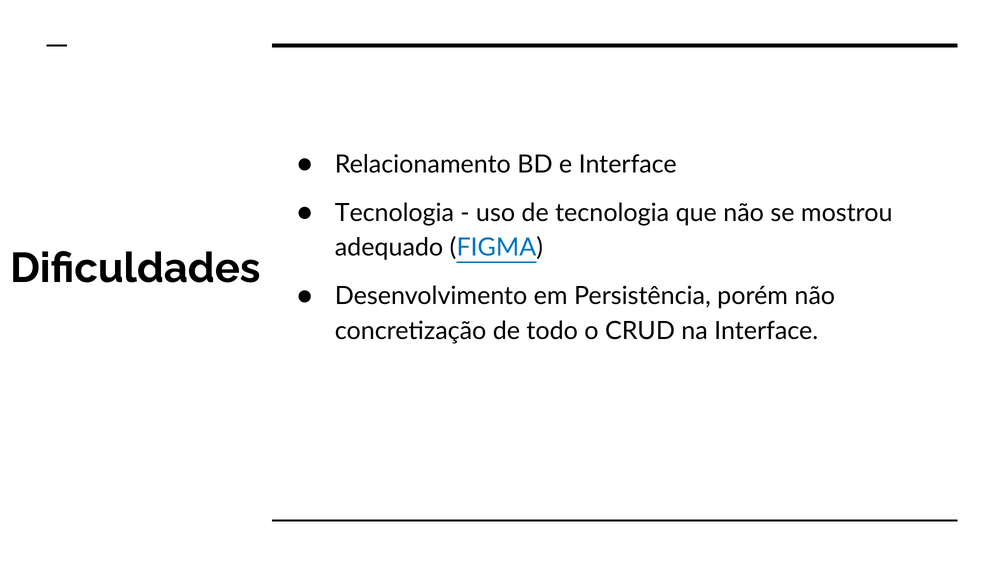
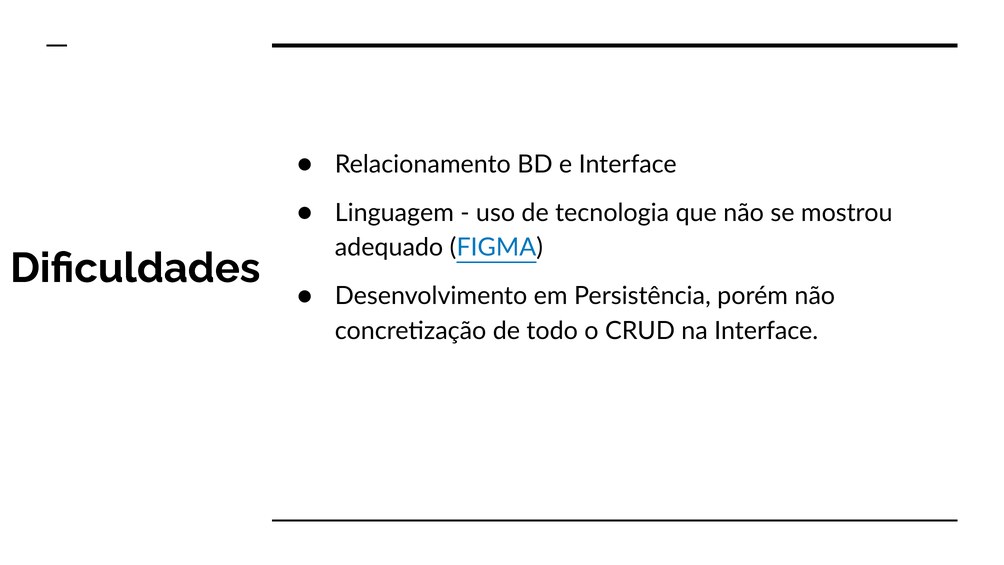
Tecnologia at (394, 213): Tecnologia -> Linguagem
